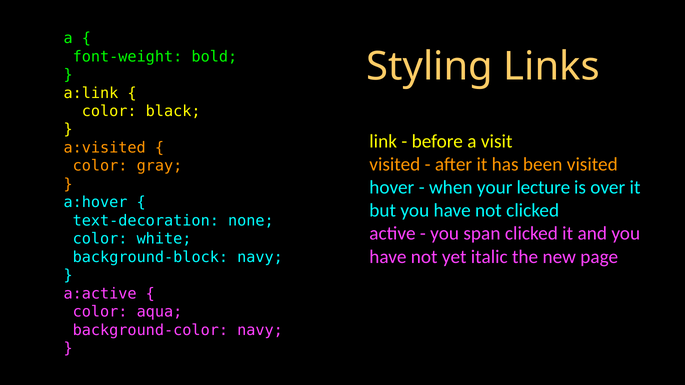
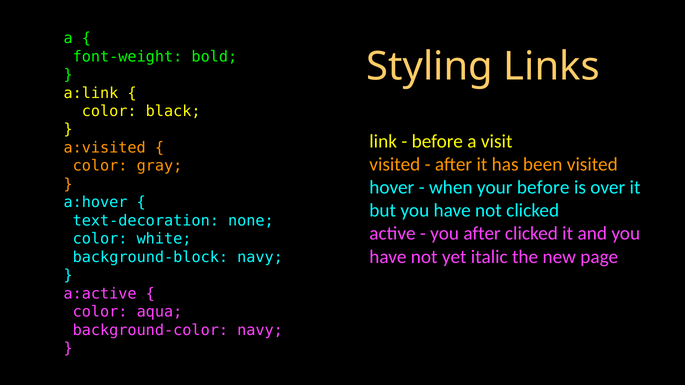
your lecture: lecture -> before
you span: span -> after
